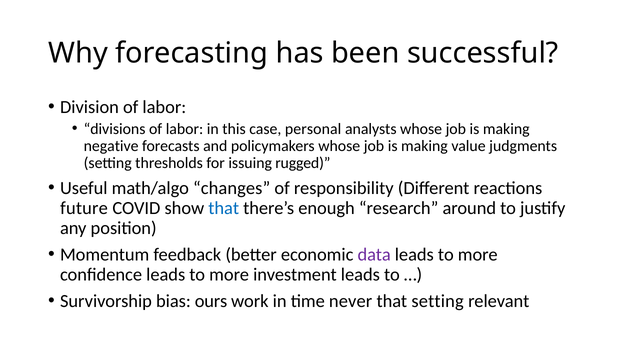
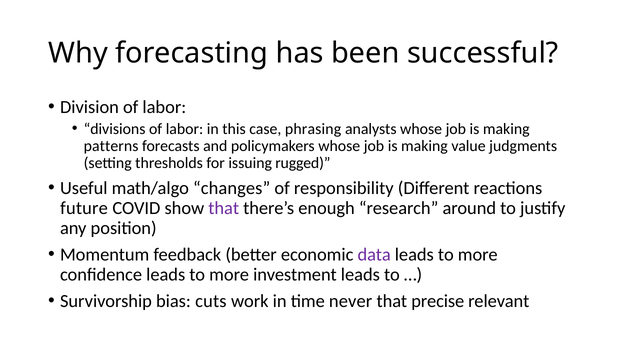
personal: personal -> phrasing
negative: negative -> patterns
that at (224, 208) colour: blue -> purple
ours: ours -> cuts
that setting: setting -> precise
